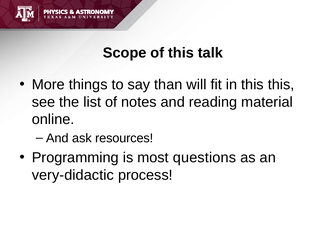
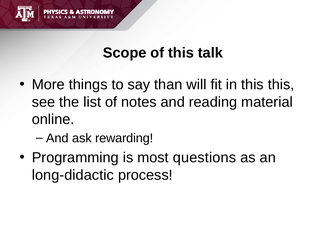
resources: resources -> rewarding
very-didactic: very-didactic -> long-didactic
